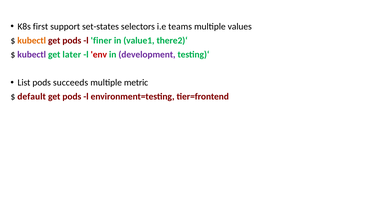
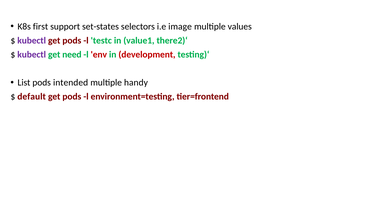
teams: teams -> image
kubectl at (32, 40) colour: orange -> purple
finer: finer -> testc
later: later -> need
development colour: purple -> red
succeeds: succeeds -> intended
metric: metric -> handy
